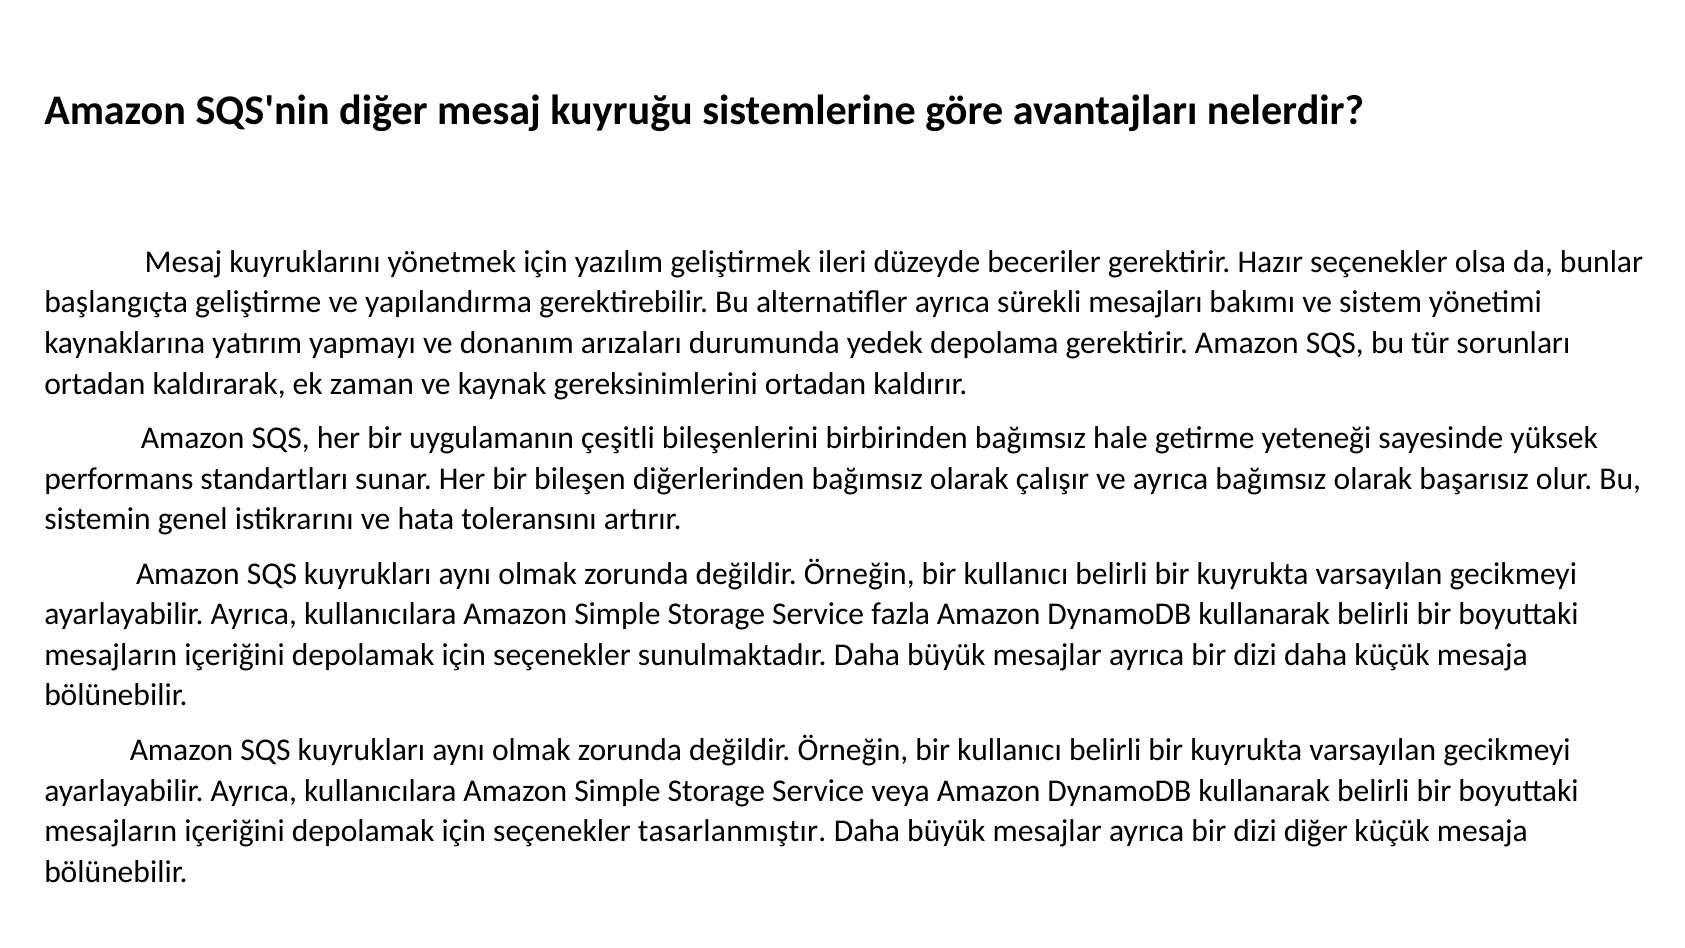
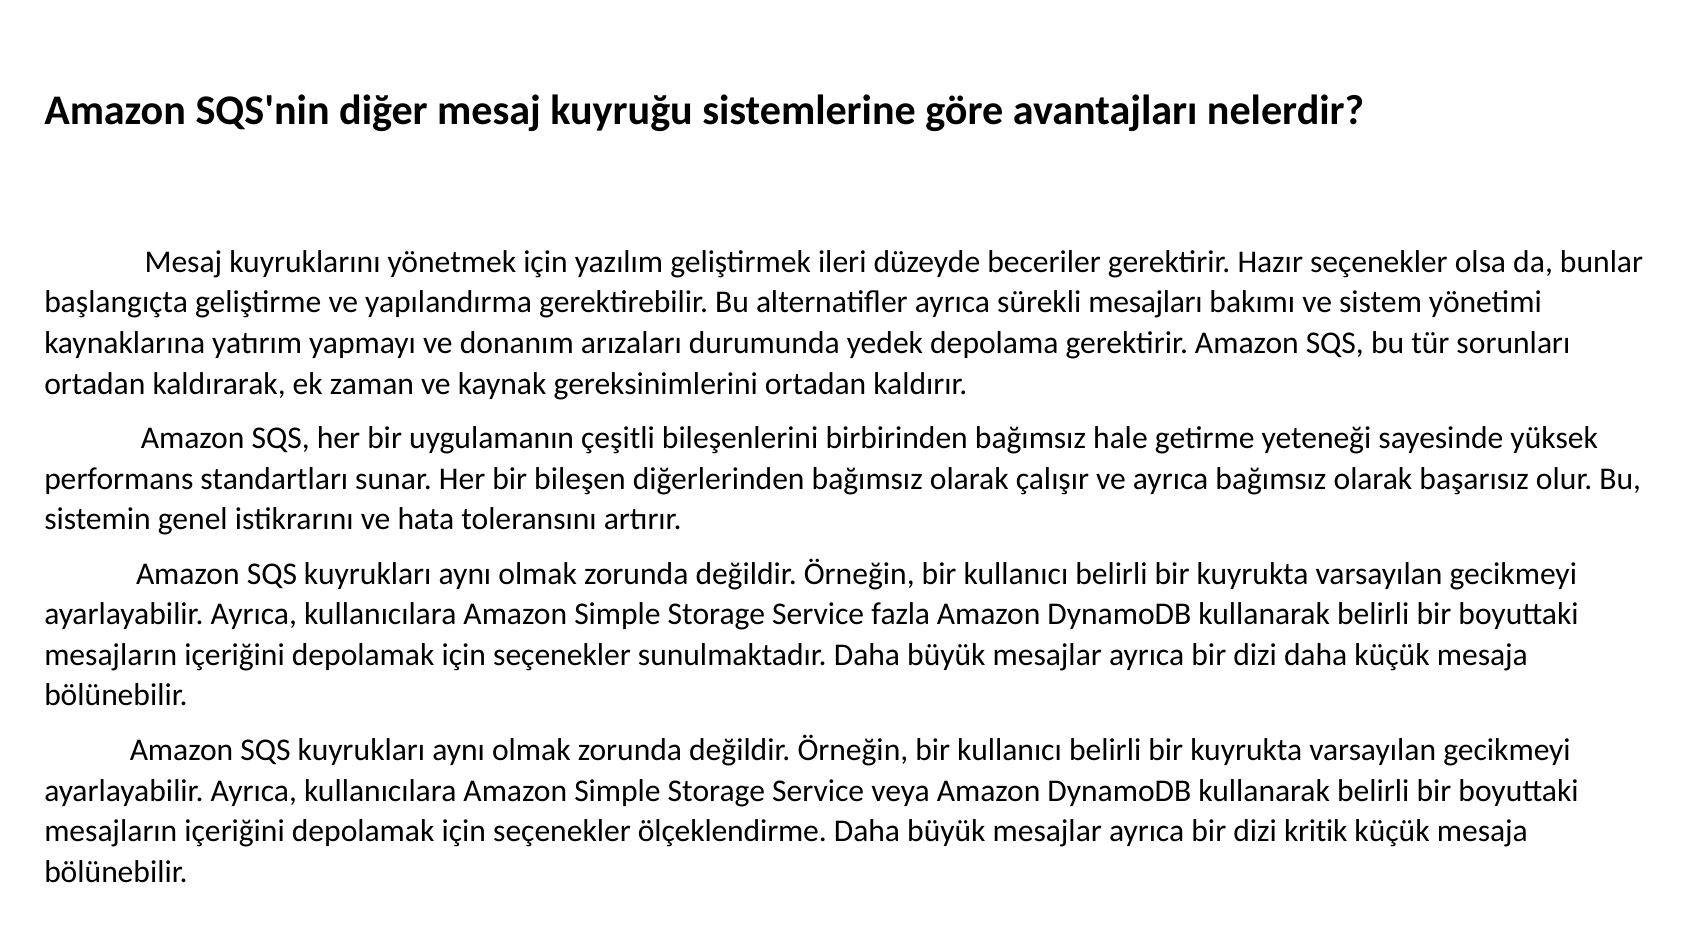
tasarlanmıştır: tasarlanmıştır -> ölçeklendirme
dizi diğer: diğer -> kritik
